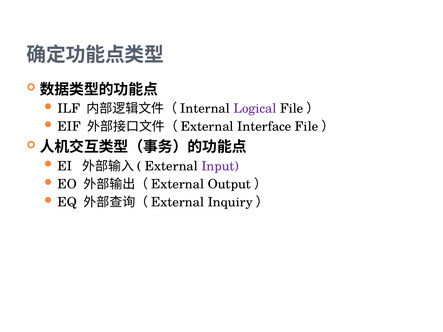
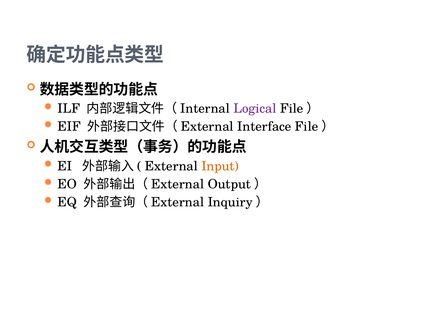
Input colour: purple -> orange
